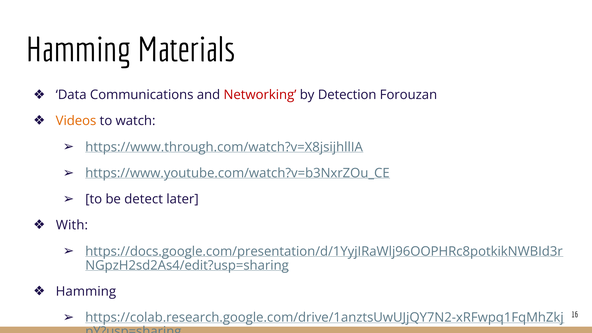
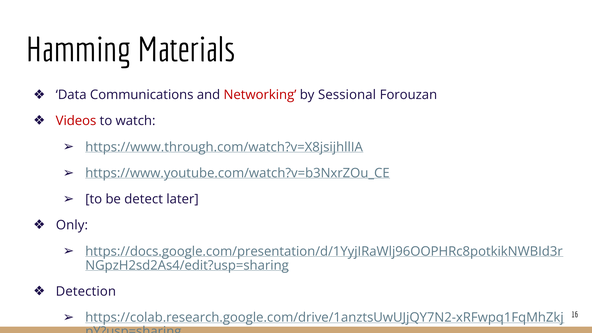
Detection: Detection -> Sessional
Videos colour: orange -> red
With: With -> Only
Hamming at (86, 291): Hamming -> Detection
